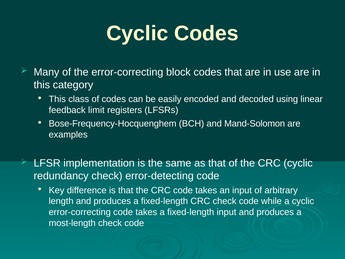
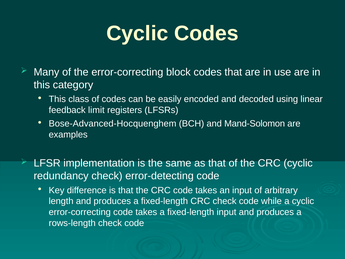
Bose-Frequency-Hocquenghem: Bose-Frequency-Hocquenghem -> Bose-Advanced-Hocquenghem
most-length: most-length -> rows-length
